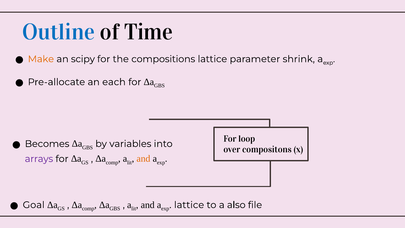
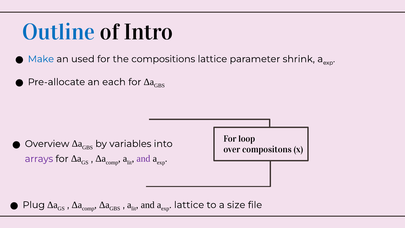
Time: Time -> Intro
Make colour: orange -> blue
scipy: scipy -> used
Becomes: Becomes -> Overview
and at (143, 159) colour: orange -> purple
Goal: Goal -> Plug
also: also -> size
